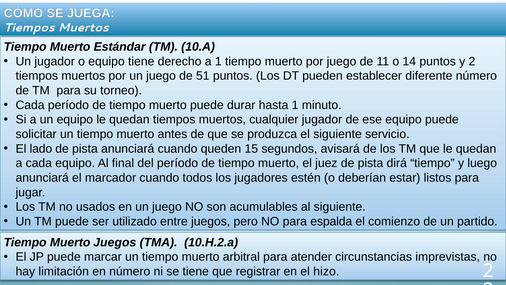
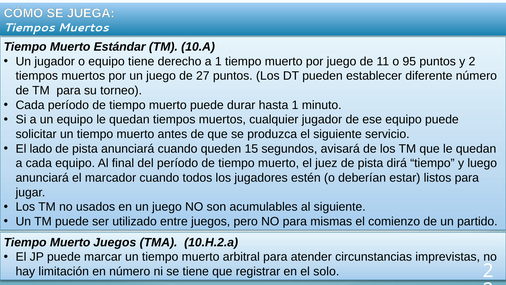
14: 14 -> 95
51: 51 -> 27
espalda: espalda -> mismas
hizo: hizo -> solo
